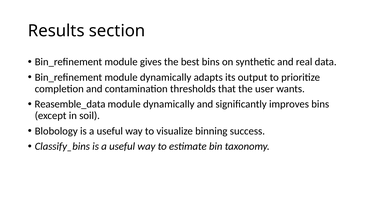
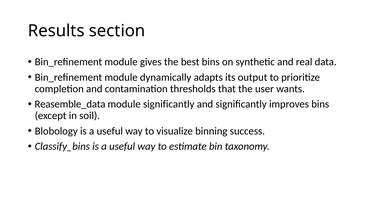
dynamically at (169, 104): dynamically -> significantly
